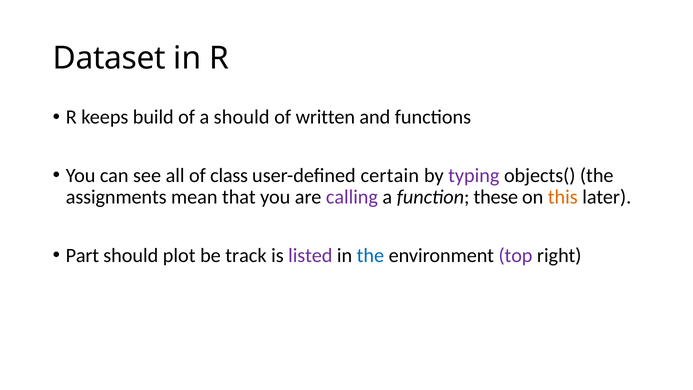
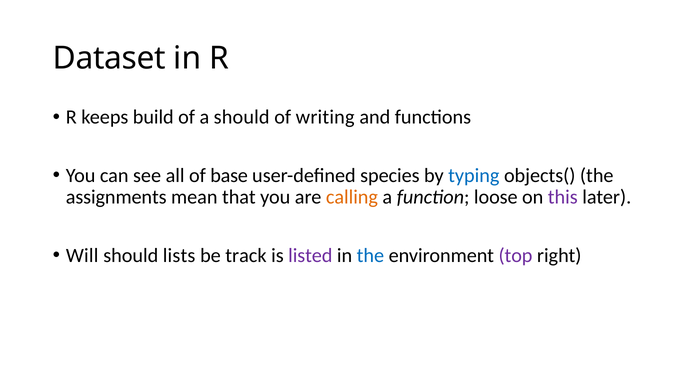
written: written -> writing
class: class -> base
certain: certain -> species
typing colour: purple -> blue
calling colour: purple -> orange
these: these -> loose
this colour: orange -> purple
Part: Part -> Will
plot: plot -> lists
